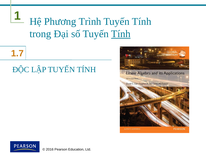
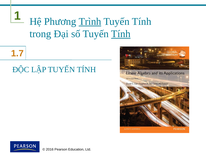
Trình underline: none -> present
